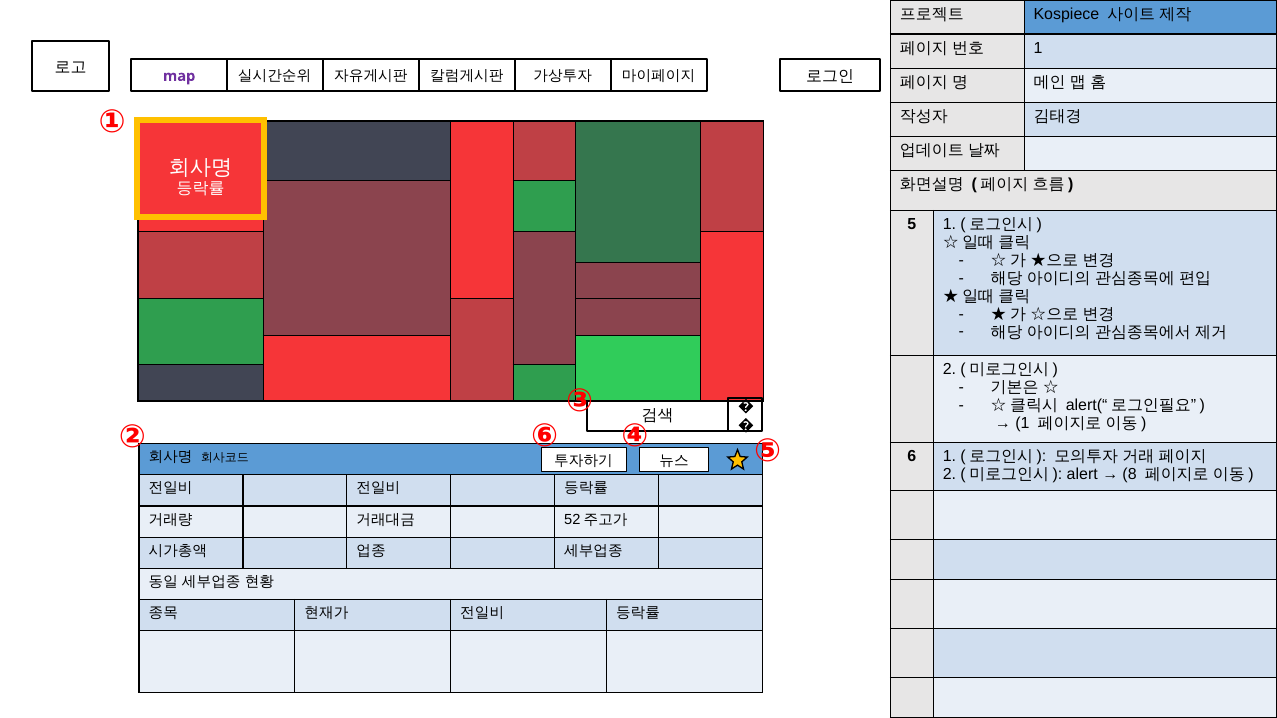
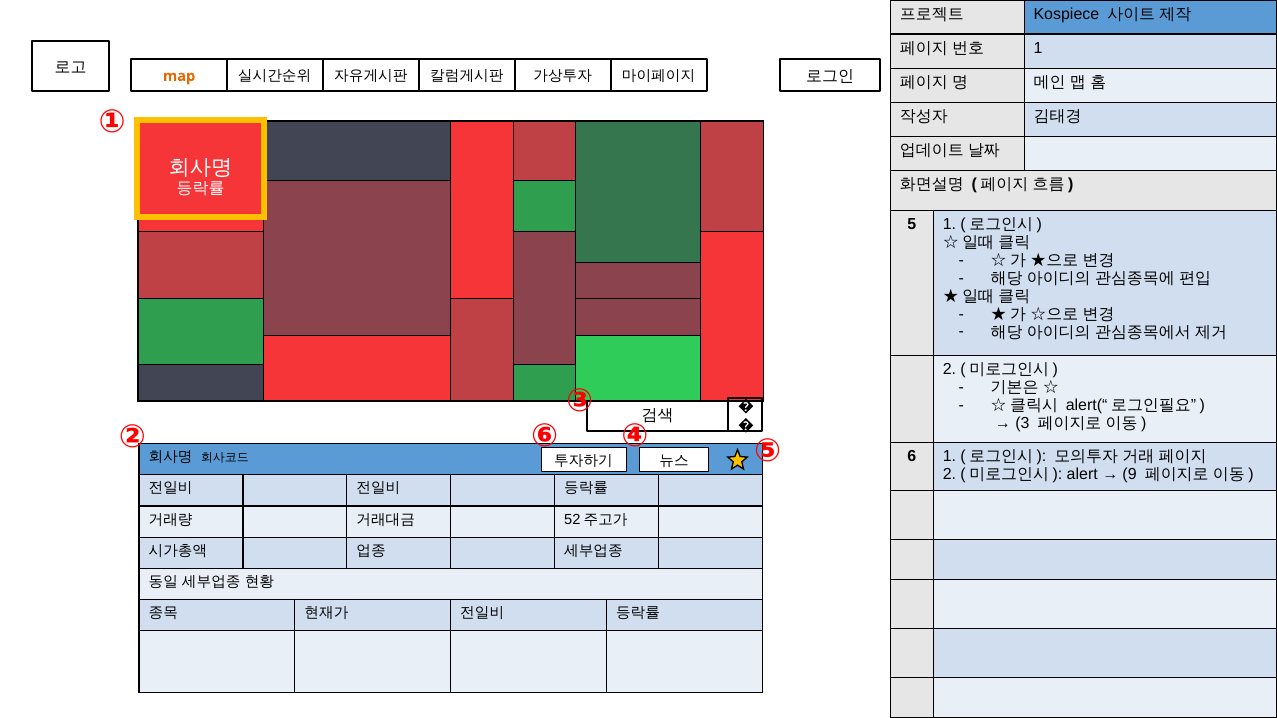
map colour: purple -> orange
1 at (1022, 423): 1 -> 3
8: 8 -> 9
